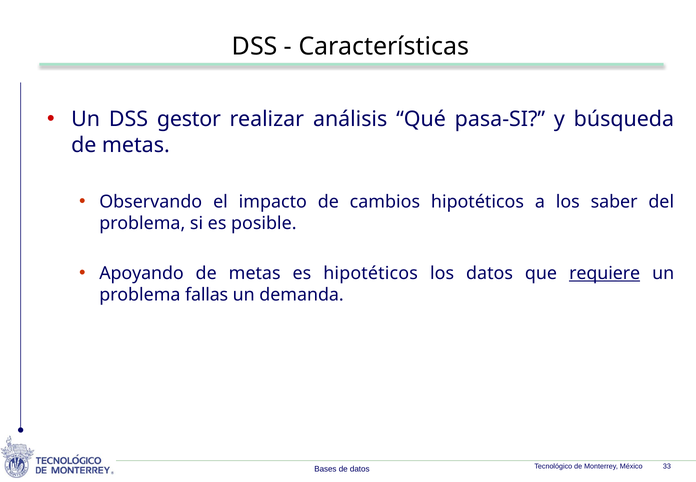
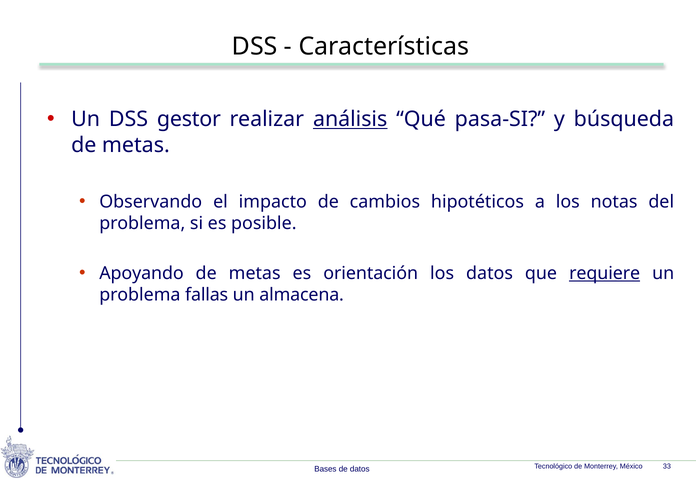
análisis underline: none -> present
saber: saber -> notas
es hipotéticos: hipotéticos -> orientación
demanda: demanda -> almacena
